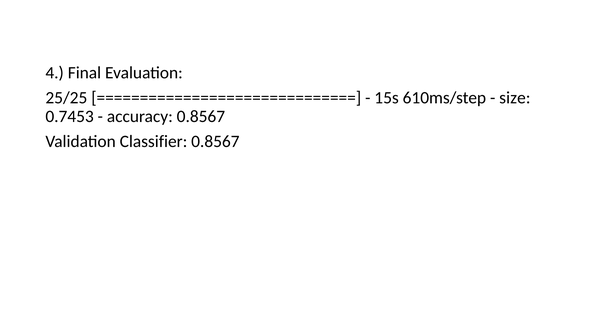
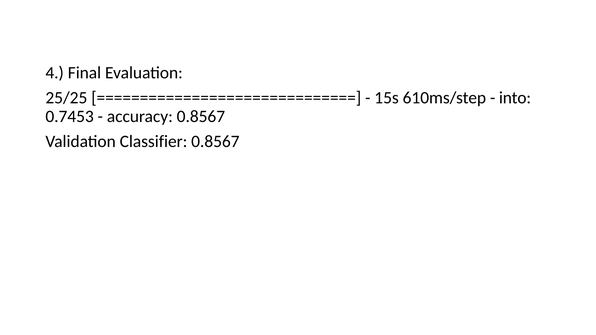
size: size -> into
